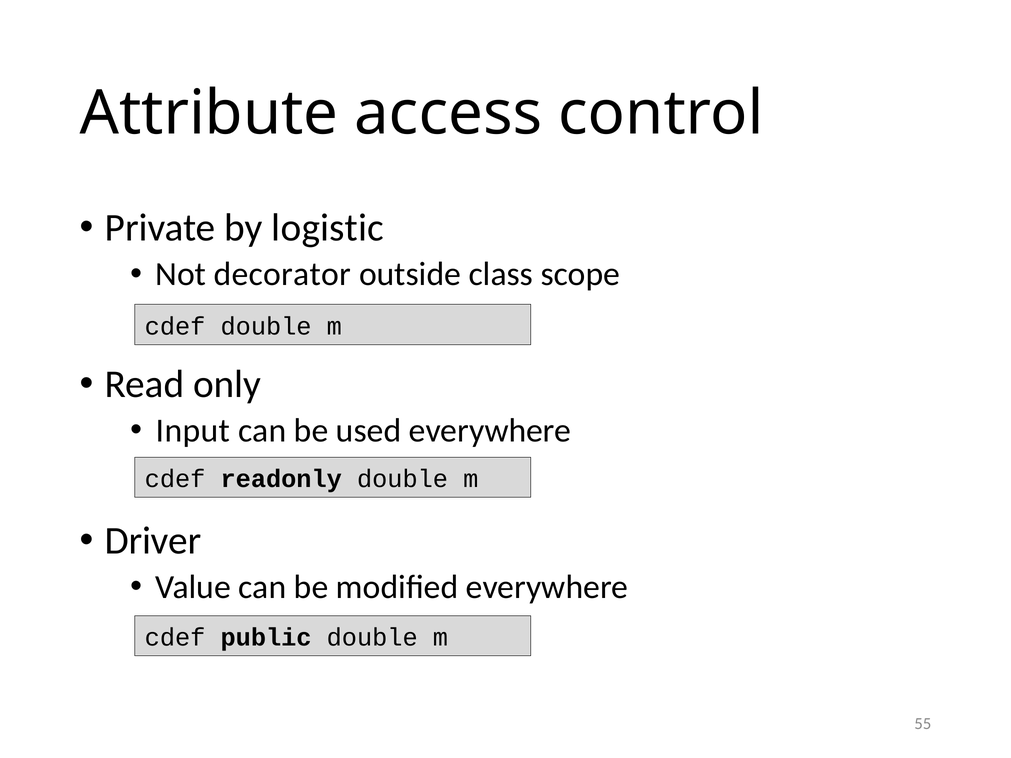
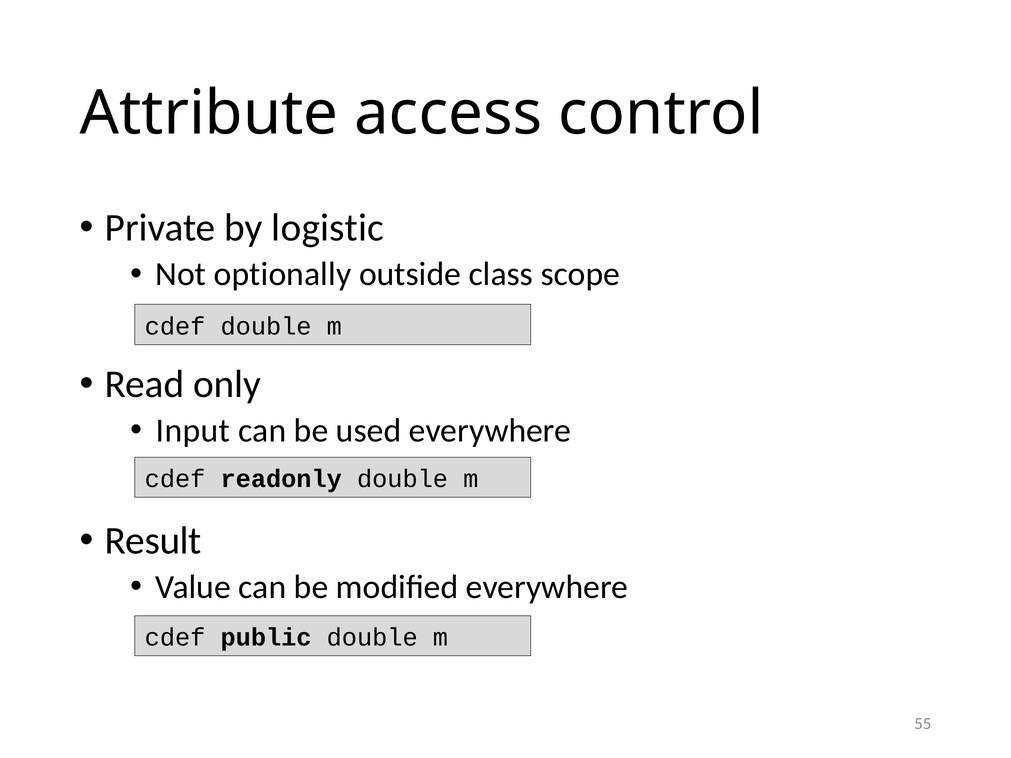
decorator: decorator -> optionally
Driver: Driver -> Result
